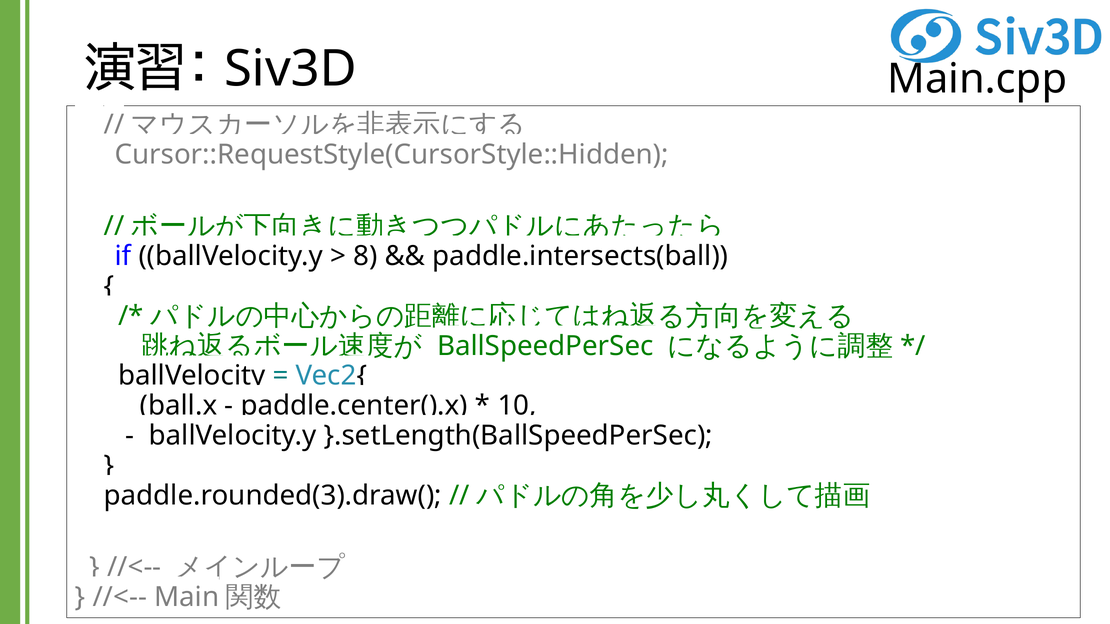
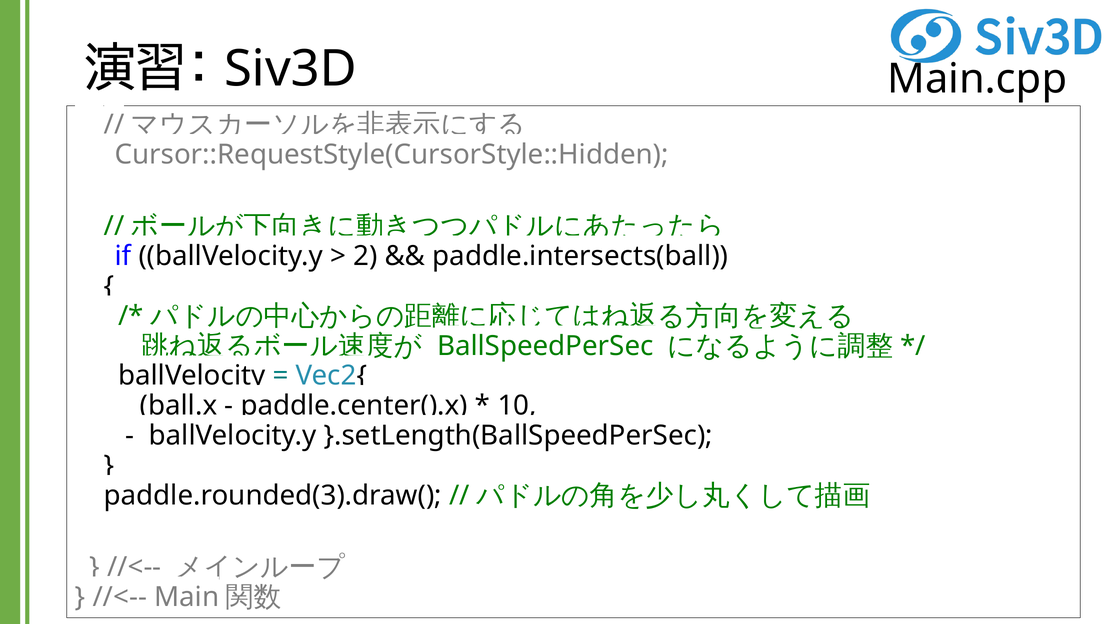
8: 8 -> 2
